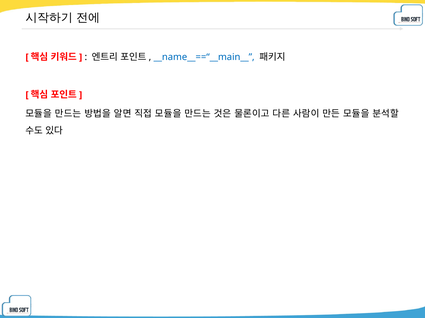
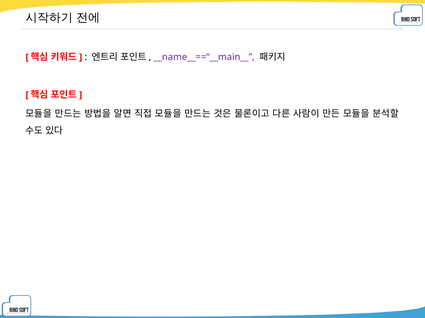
__name__==“__main__ colour: blue -> purple
